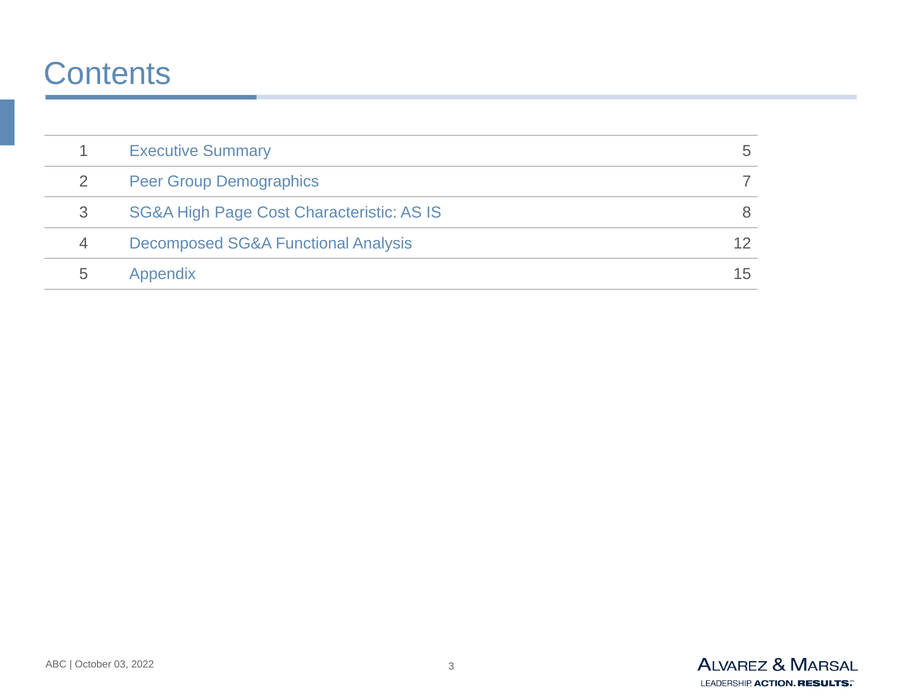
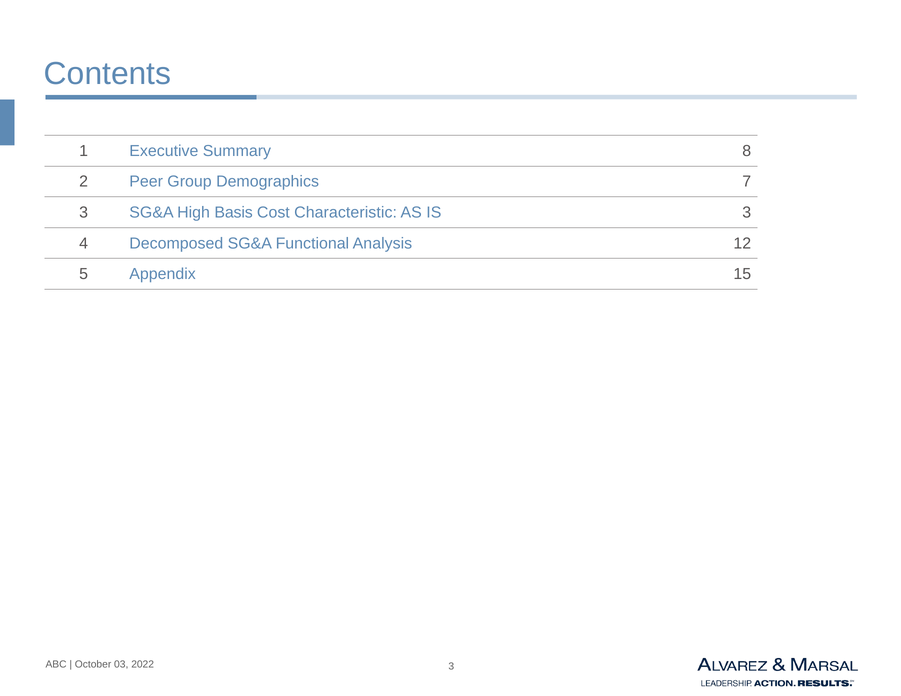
Summary 5: 5 -> 8
Page: Page -> Basis
IS 8: 8 -> 3
